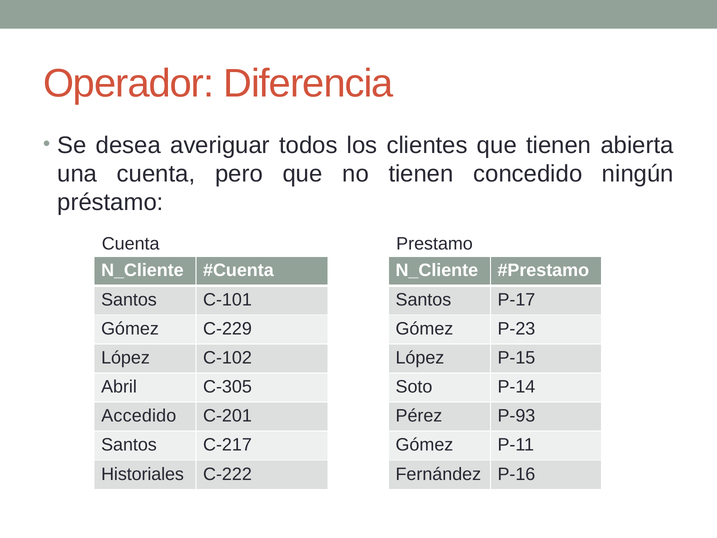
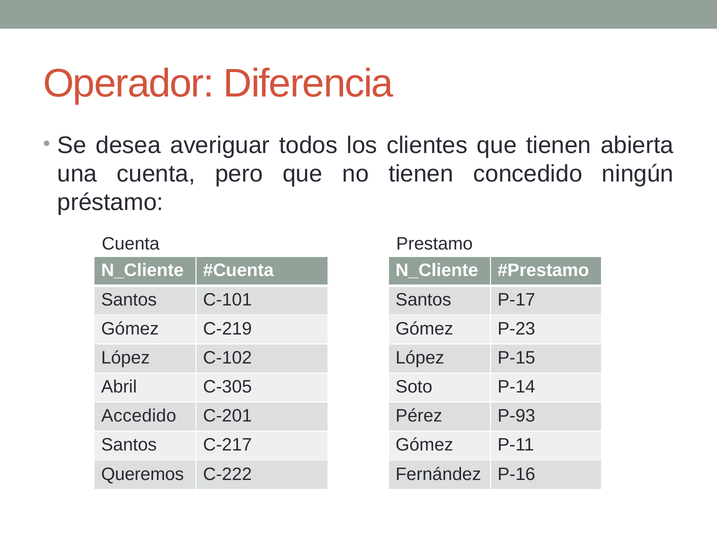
C-229: C-229 -> C-219
Historiales: Historiales -> Queremos
